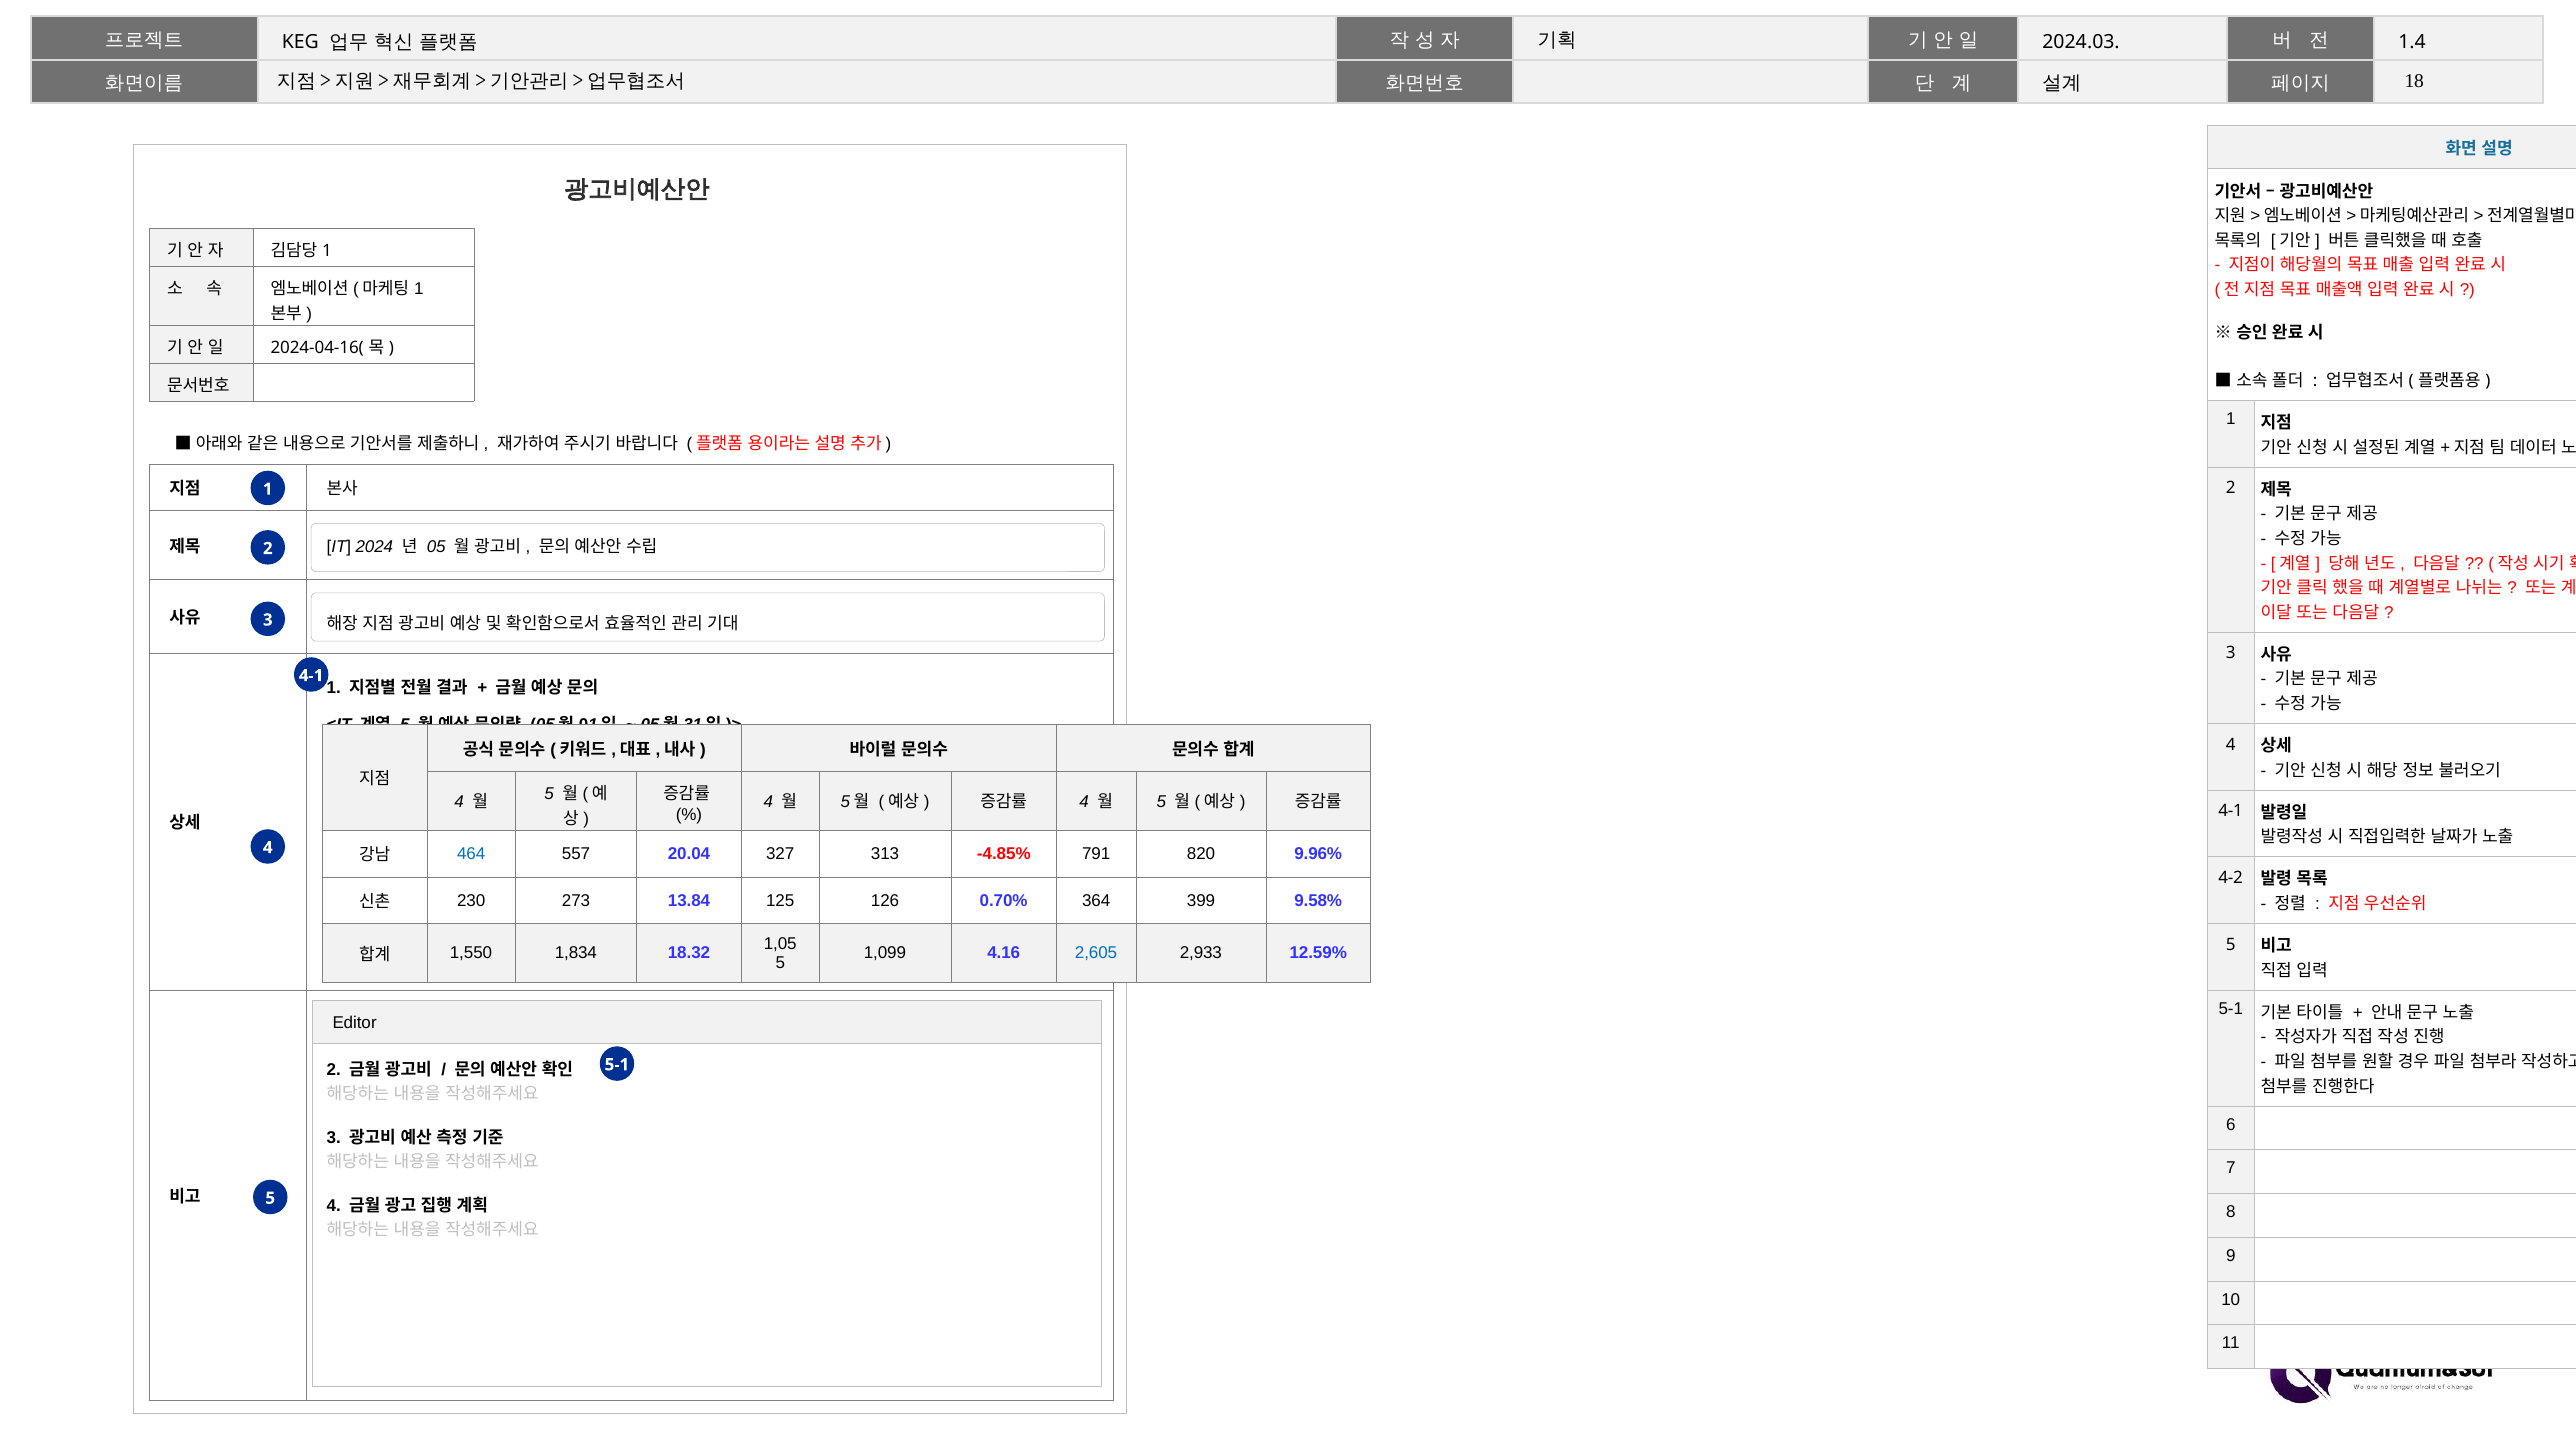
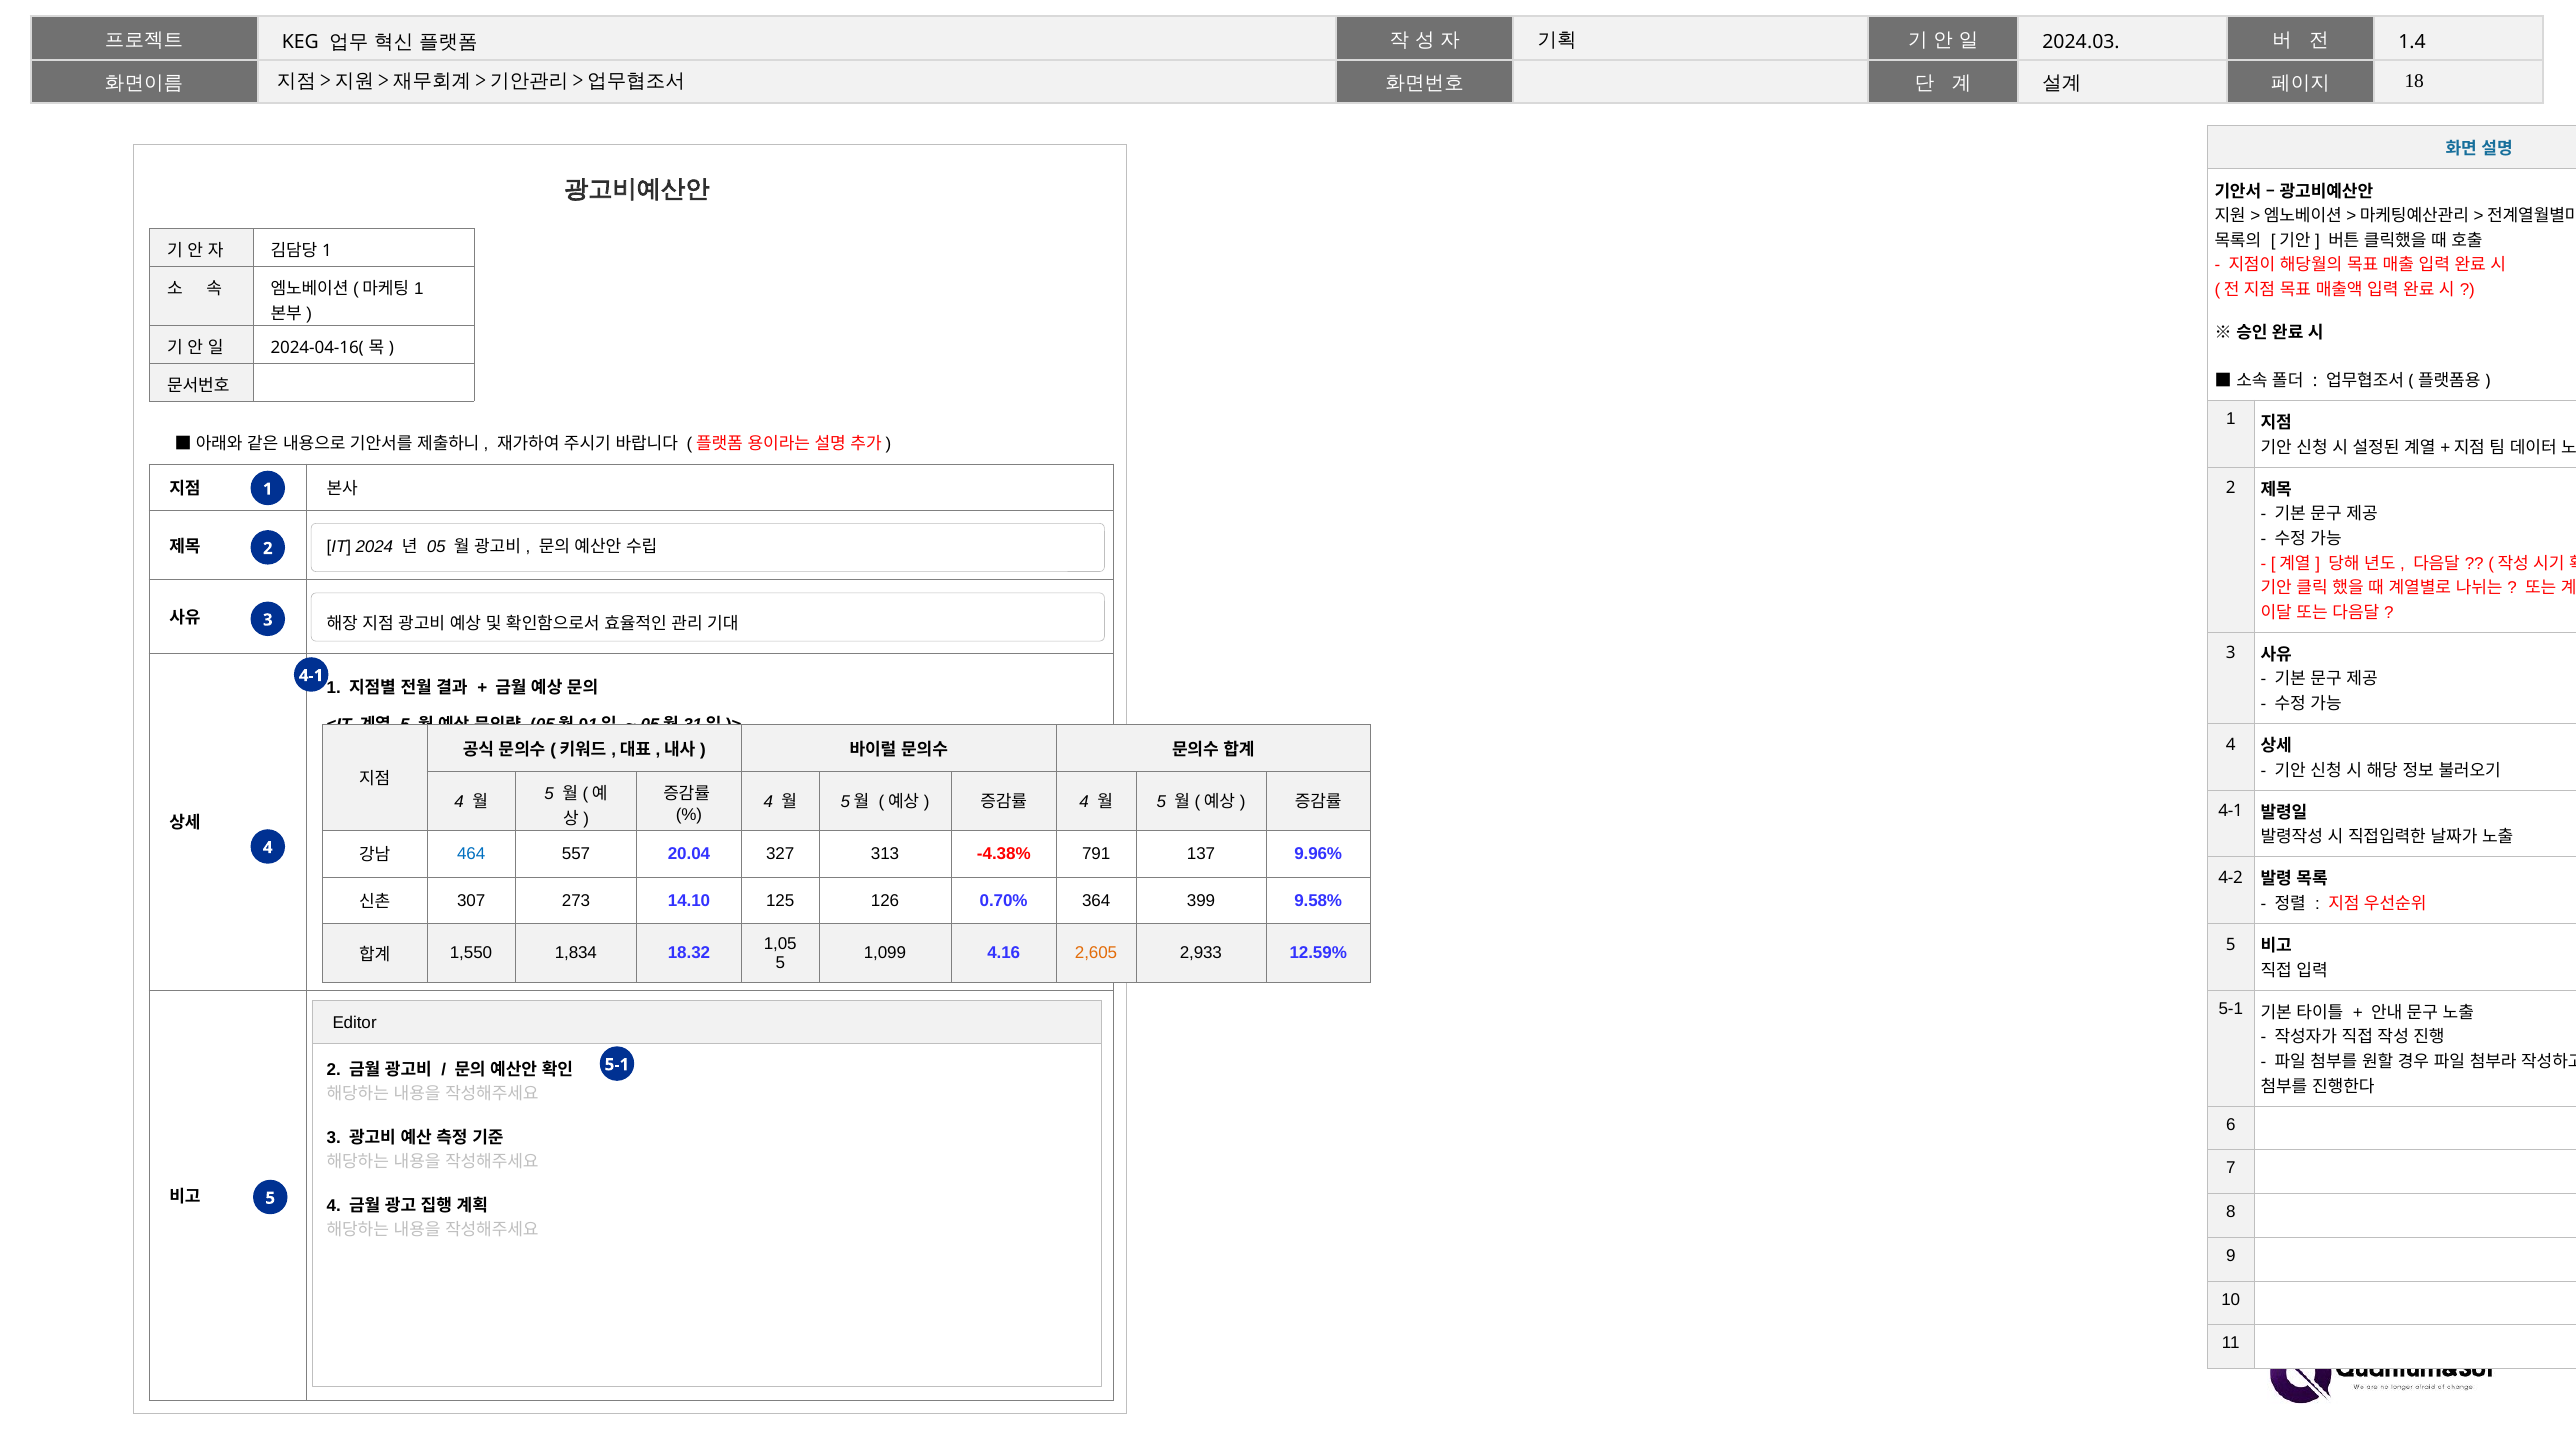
-4.85%: -4.85% -> -4.38%
820: 820 -> 137
230: 230 -> 307
13.84: 13.84 -> 14.10
2,605 colour: blue -> orange
